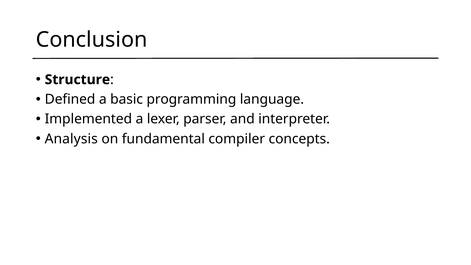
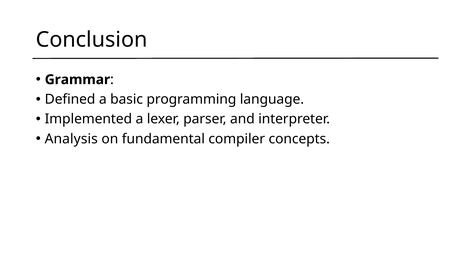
Structure: Structure -> Grammar
